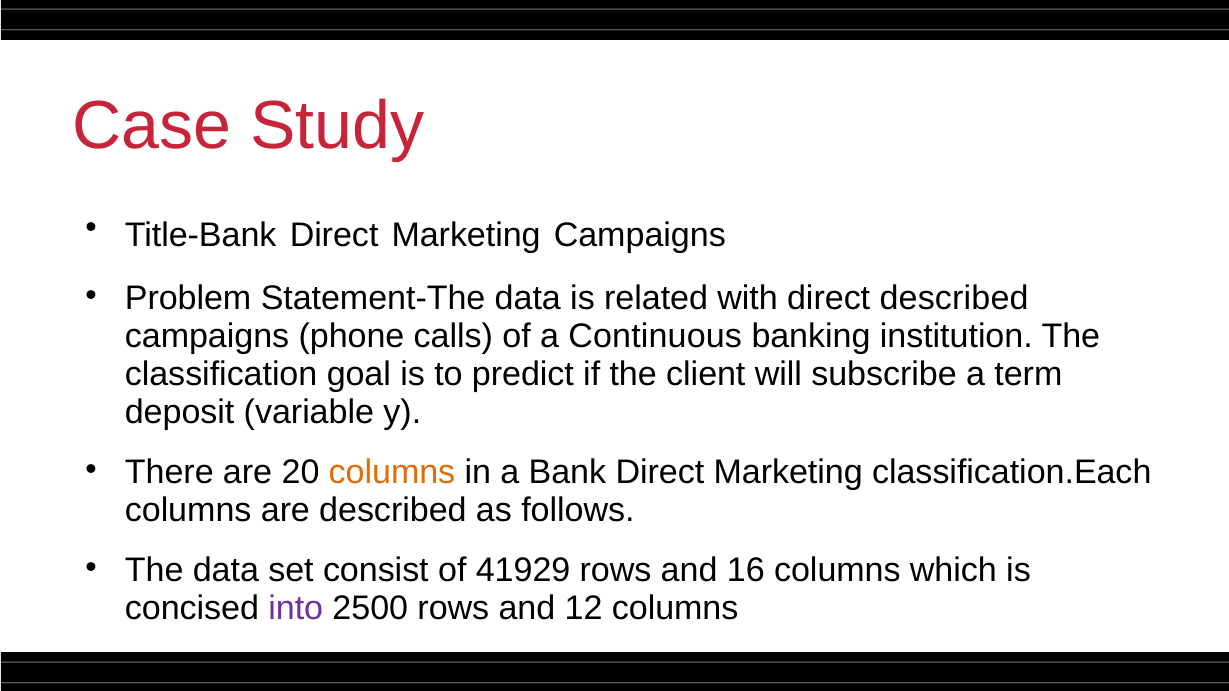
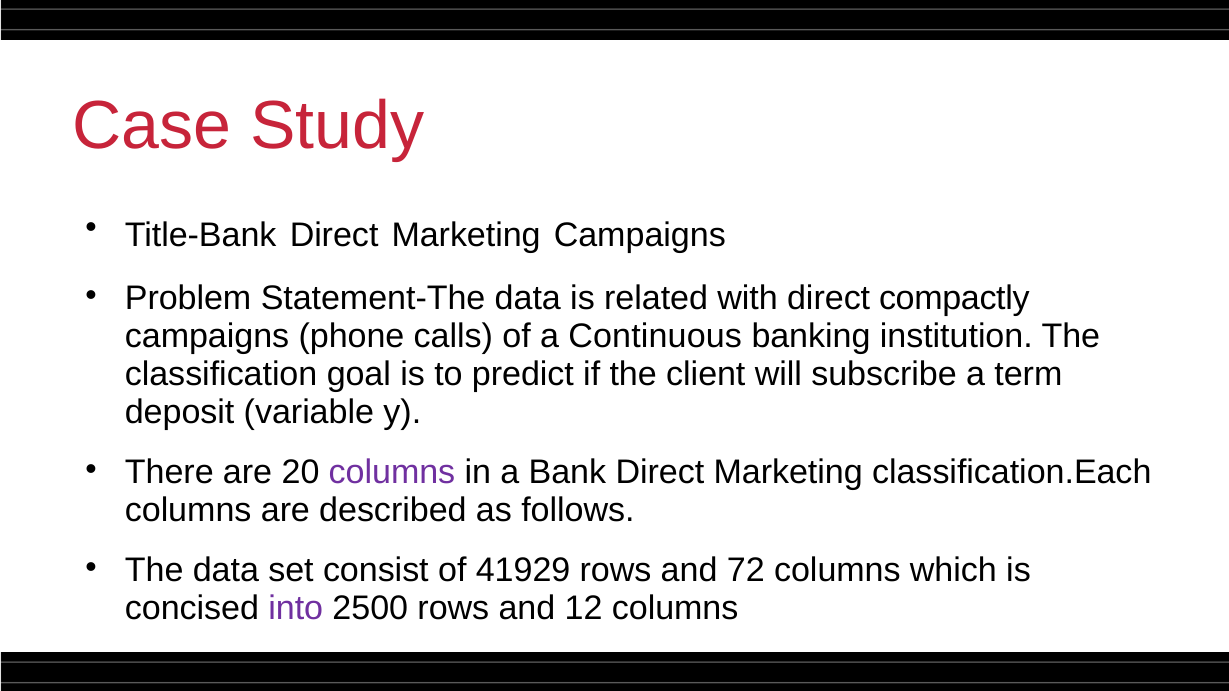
direct described: described -> compactly
columns at (392, 473) colour: orange -> purple
16: 16 -> 72
